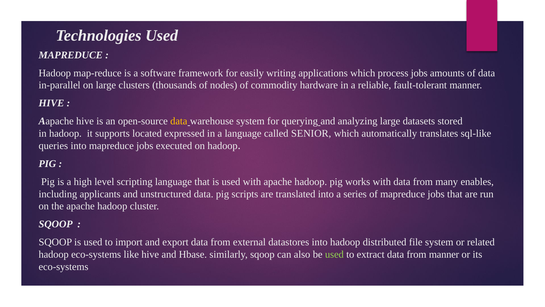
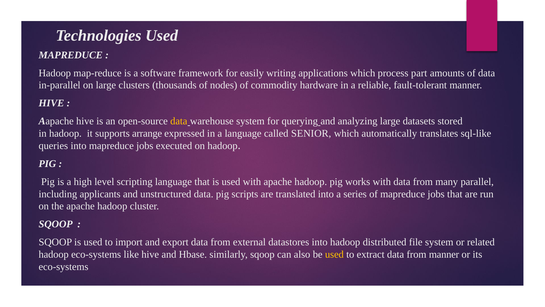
process jobs: jobs -> part
located: located -> arrange
enables: enables -> parallel
used at (334, 254) colour: light green -> yellow
